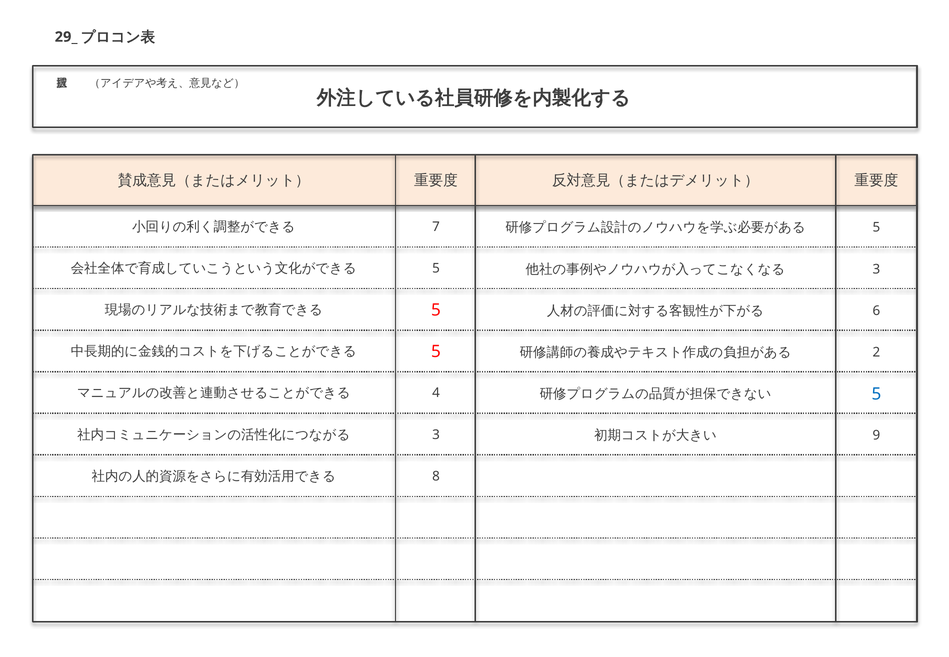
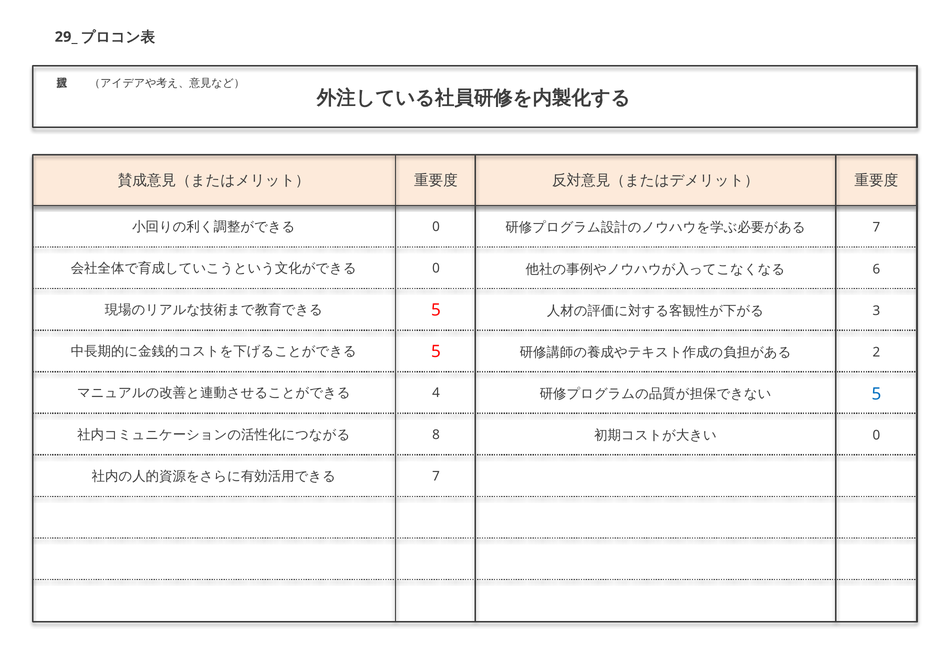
7 at (436, 227): 7 -> 0
5 at (876, 228): 5 -> 7
5 at (436, 268): 5 -> 0
3 at (876, 269): 3 -> 6
6: 6 -> 3
3 at (436, 435): 3 -> 8
9 at (876, 435): 9 -> 0
8 at (436, 476): 8 -> 7
